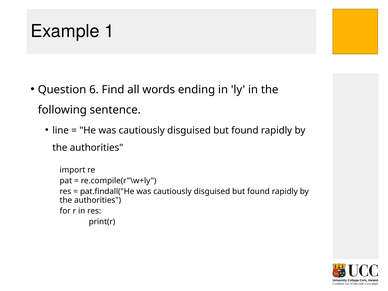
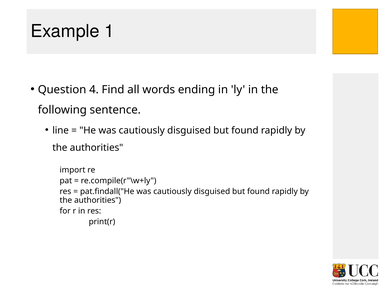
6: 6 -> 4
